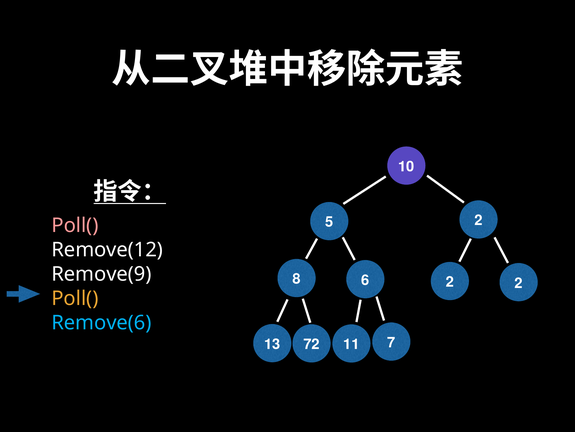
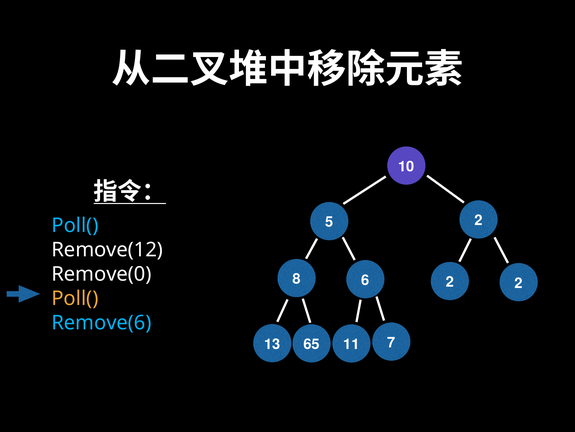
Poll( at (75, 225) colour: pink -> light blue
Remove(9: Remove(9 -> Remove(0
72: 72 -> 65
